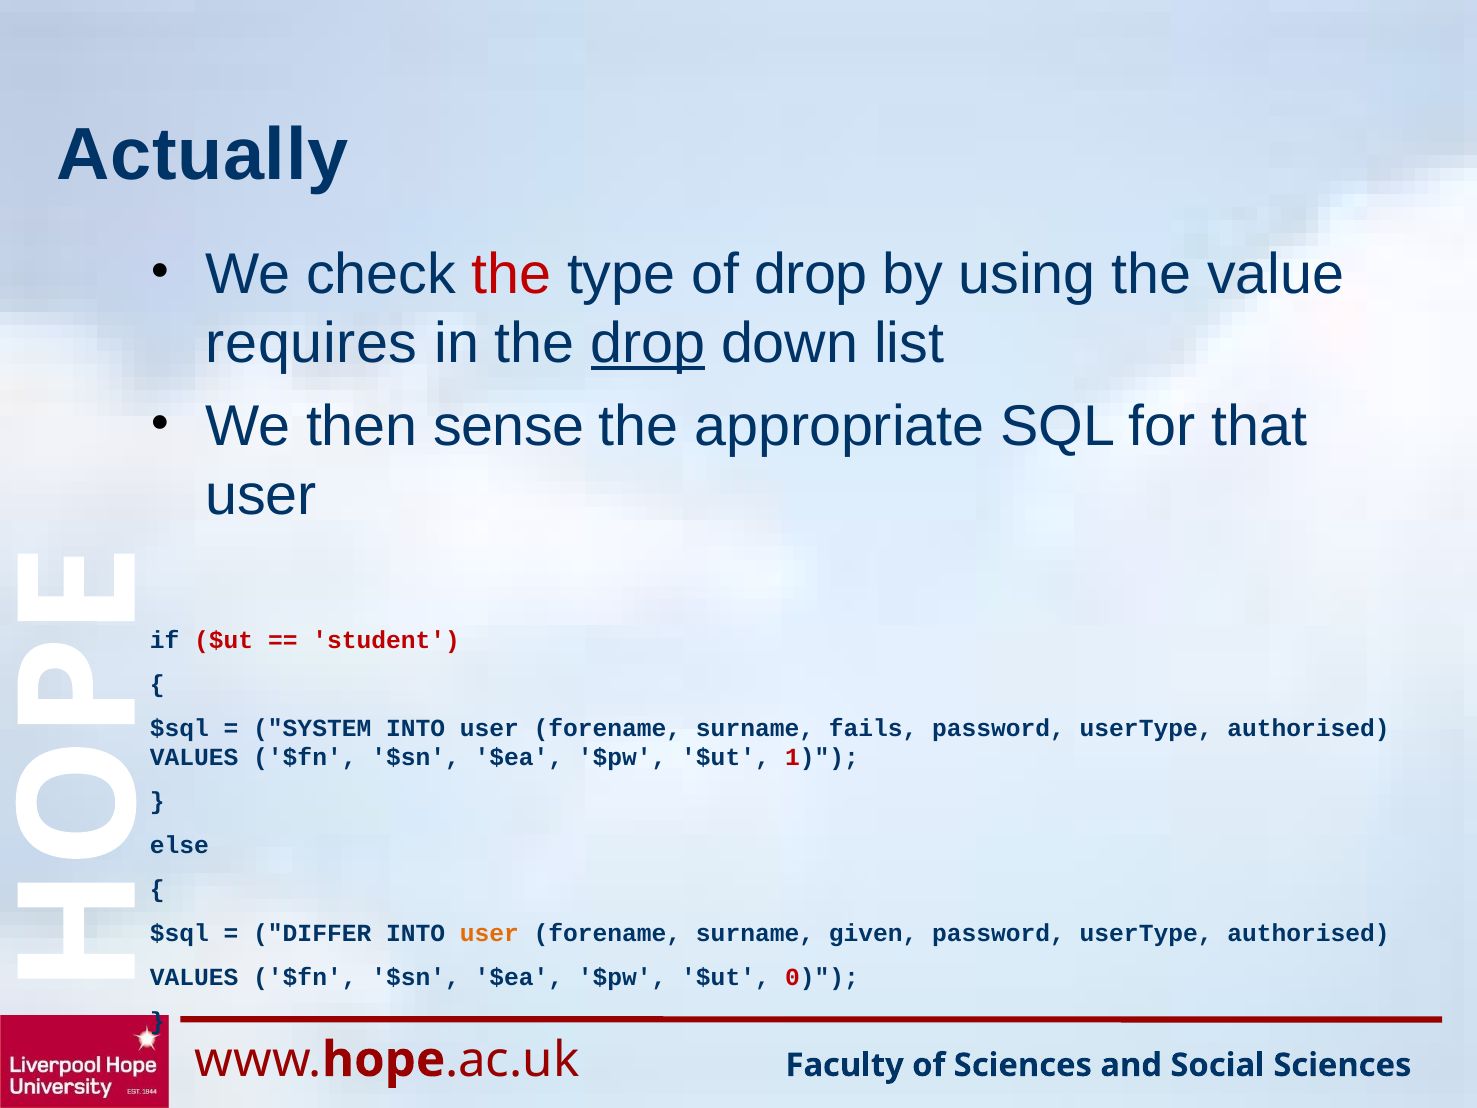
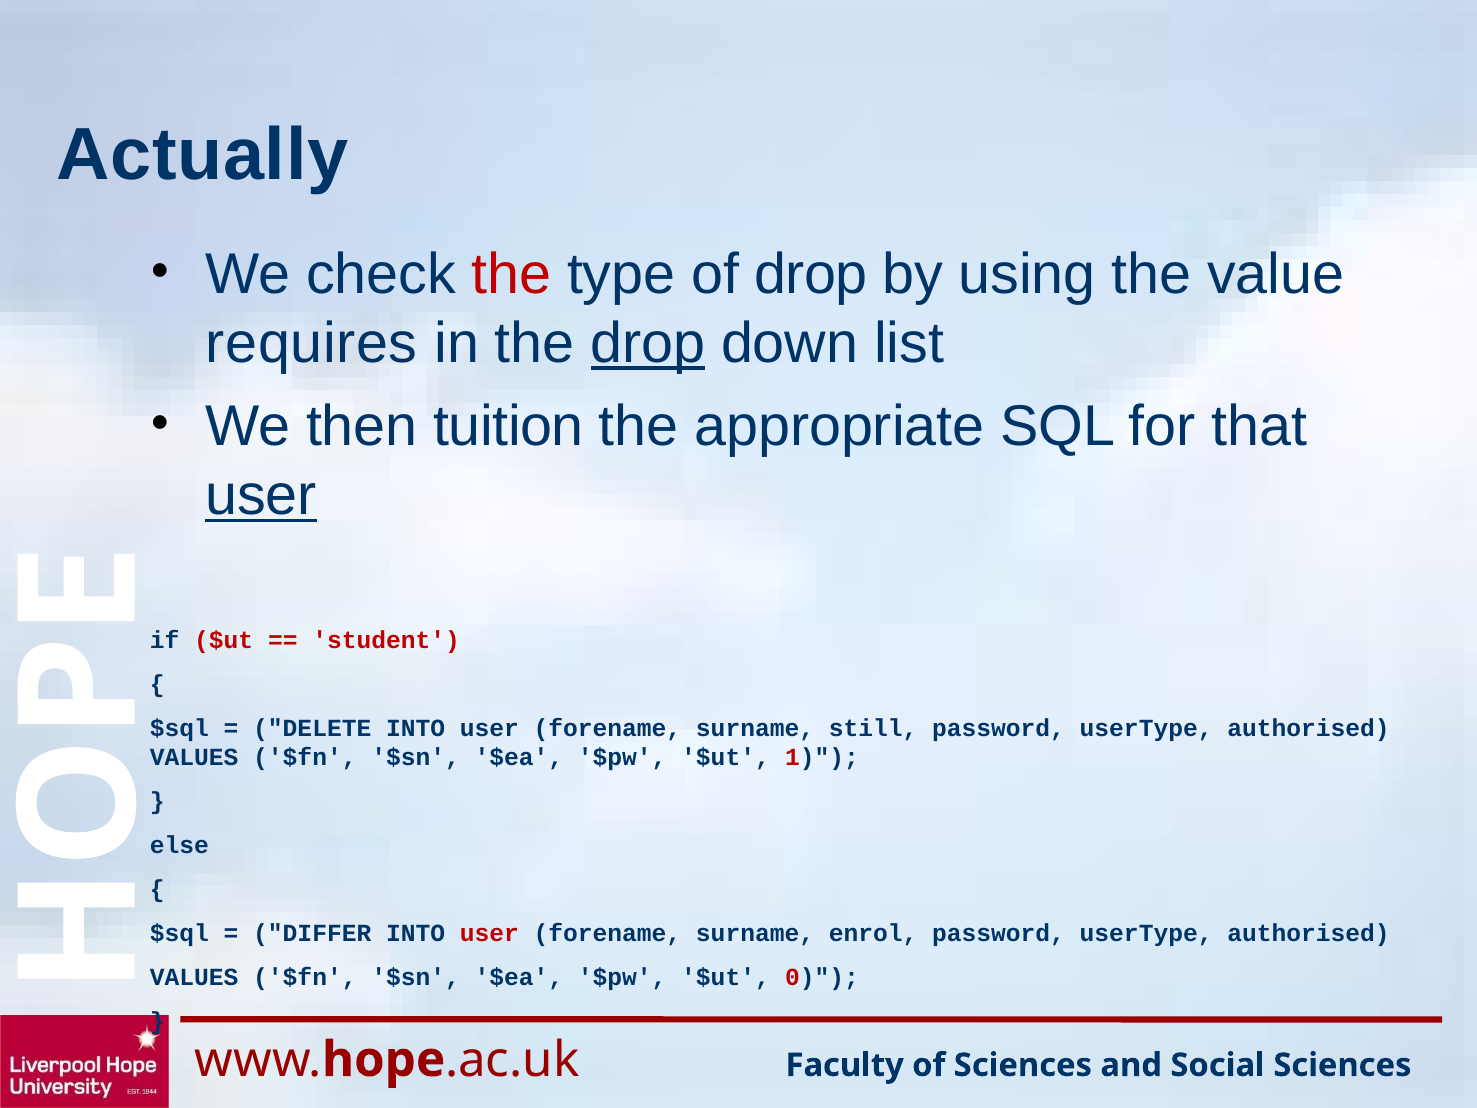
sense: sense -> tuition
user at (261, 495) underline: none -> present
SYSTEM: SYSTEM -> DELETE
fails: fails -> still
user at (489, 933) colour: orange -> red
given: given -> enrol
